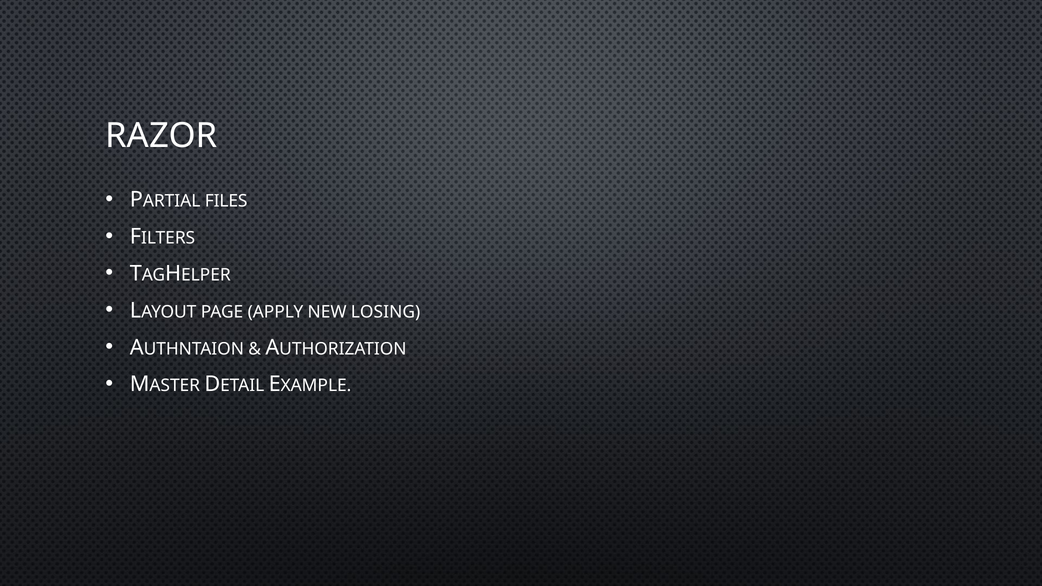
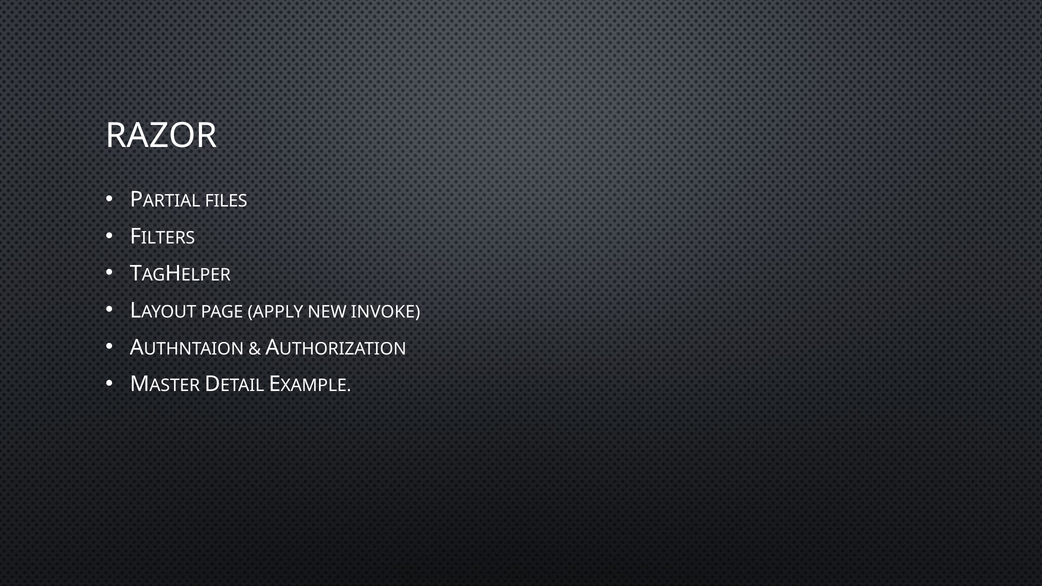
LOSING: LOSING -> INVOKE
